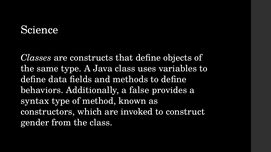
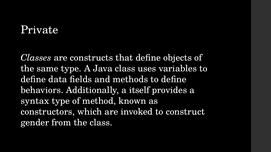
Science: Science -> Private
false: false -> itself
